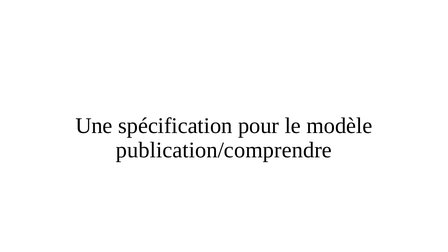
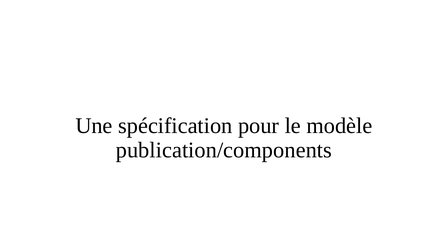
publication/comprendre: publication/comprendre -> publication/components
